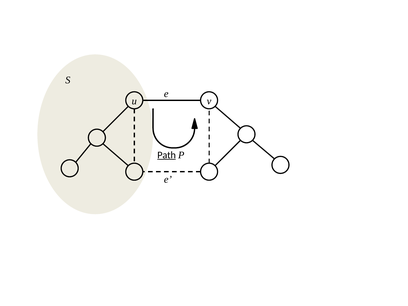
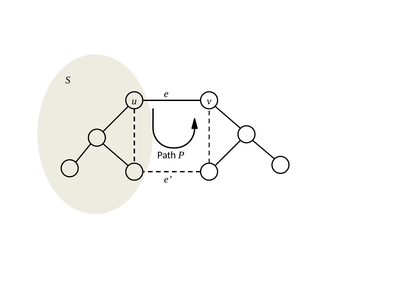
Path underline: present -> none
